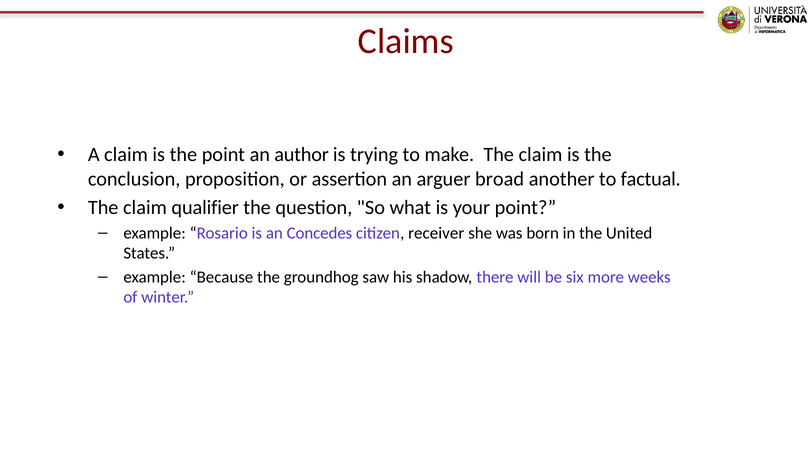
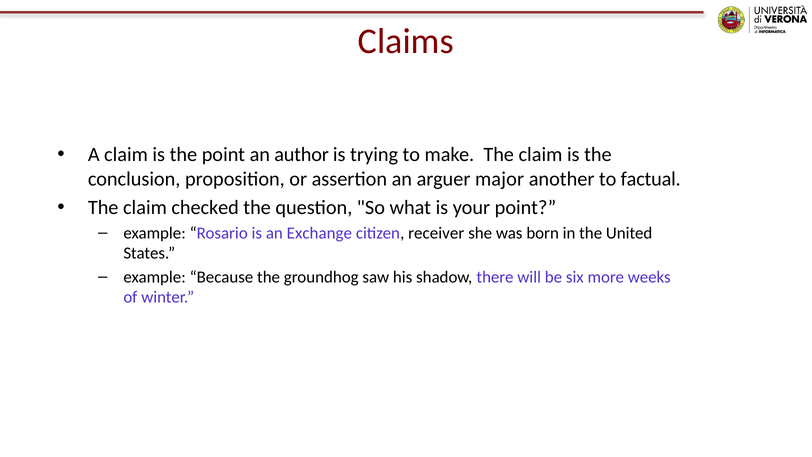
broad: broad -> major
qualifier: qualifier -> checked
Concedes: Concedes -> Exchange
